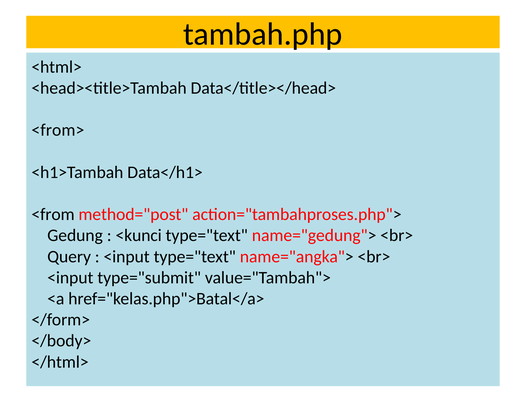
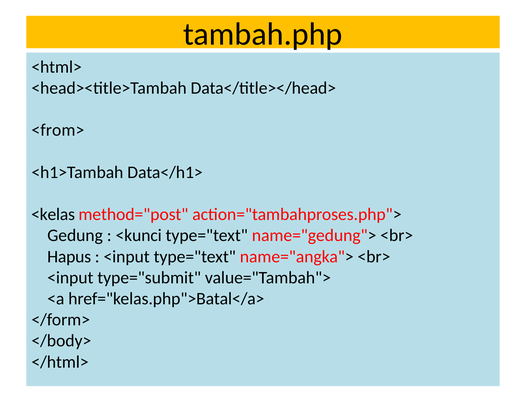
<from: <from -> <kelas
Query: Query -> Hapus
